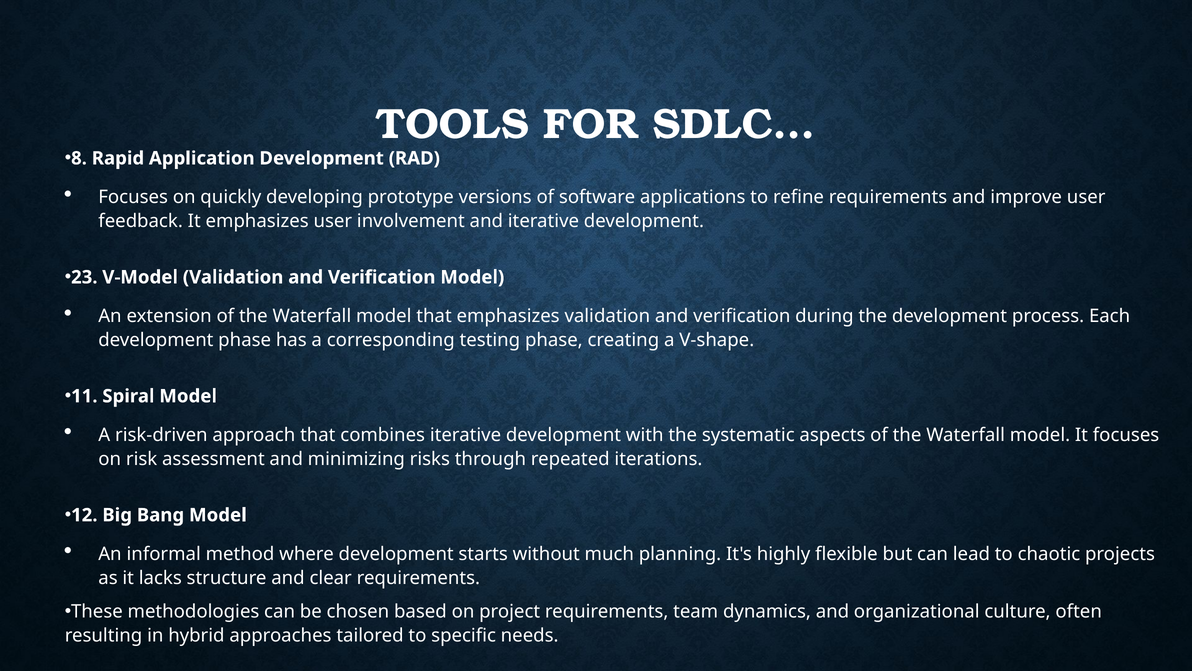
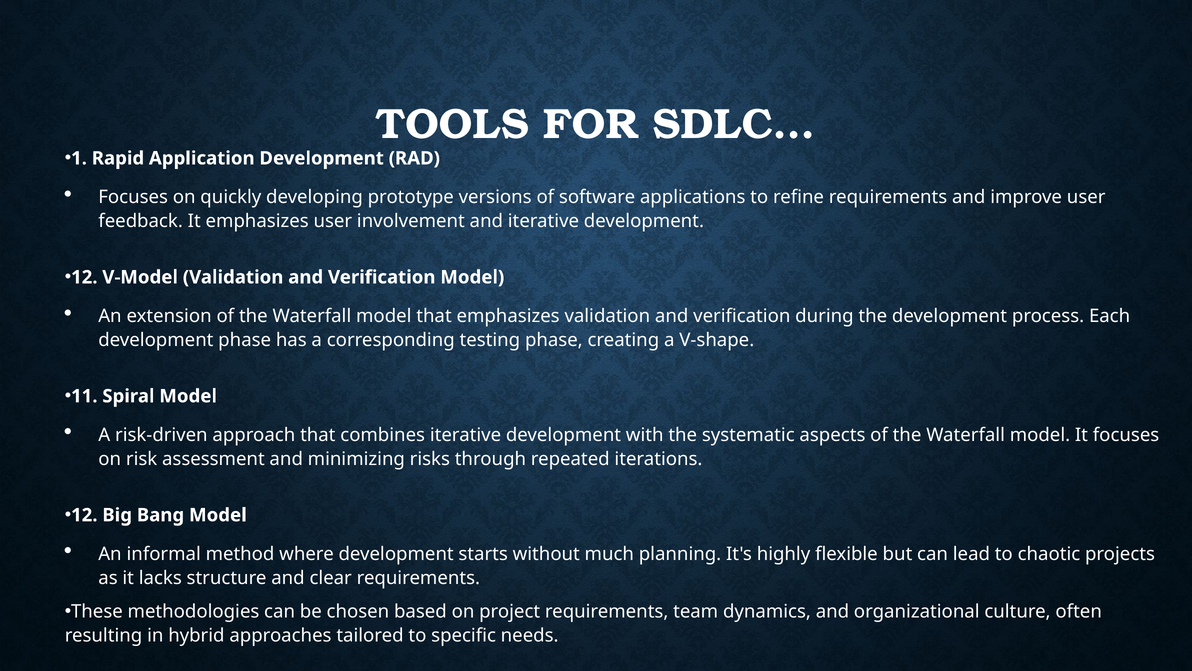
8: 8 -> 1
23 at (84, 277): 23 -> 12
